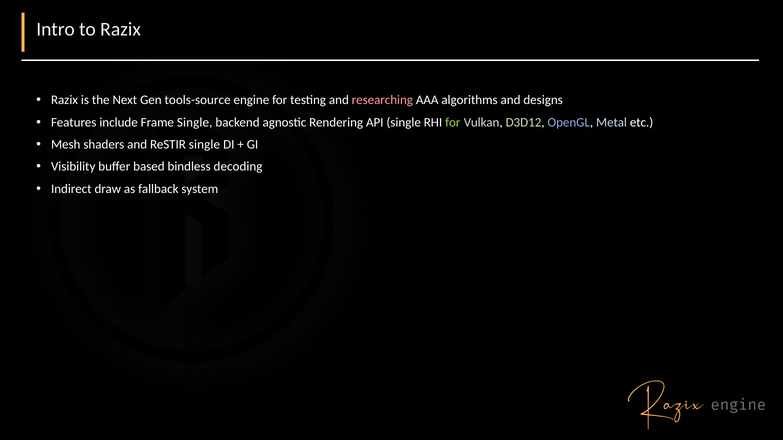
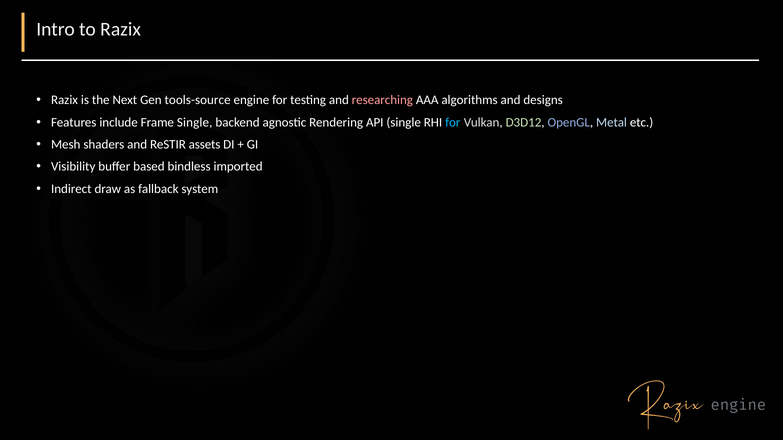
for at (453, 122) colour: light green -> light blue
ReSTIR single: single -> assets
decoding: decoding -> imported
